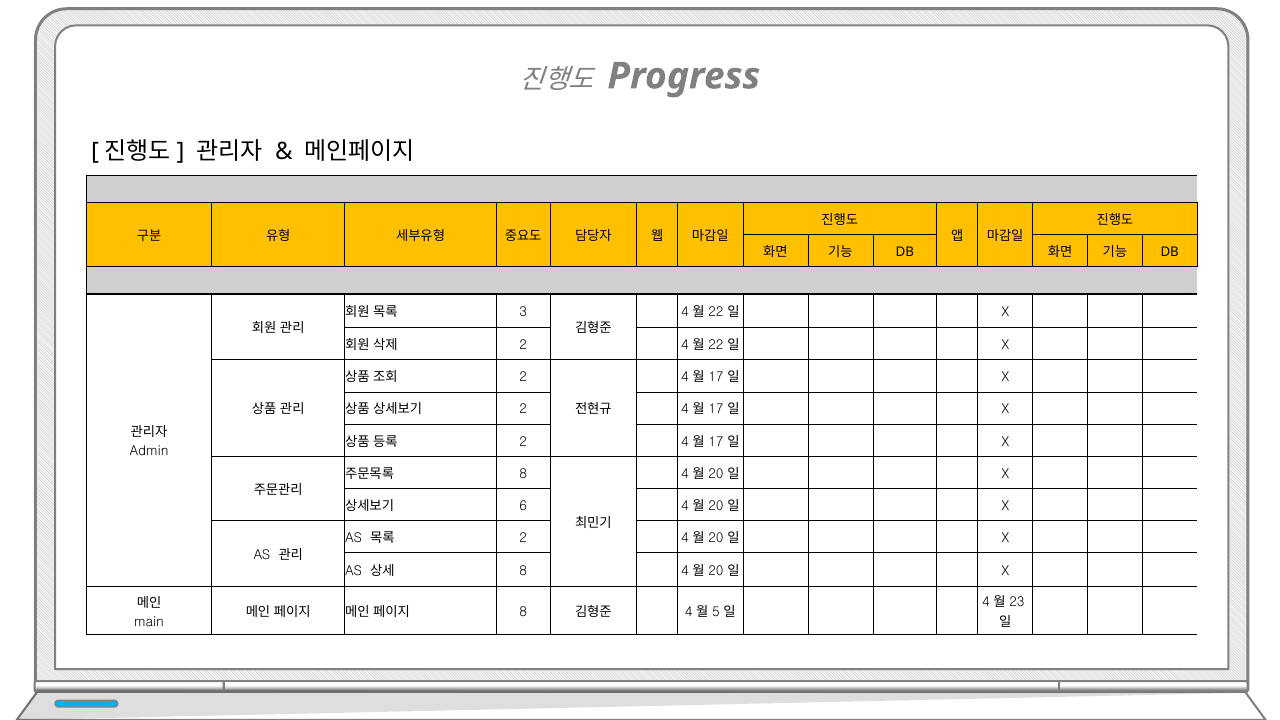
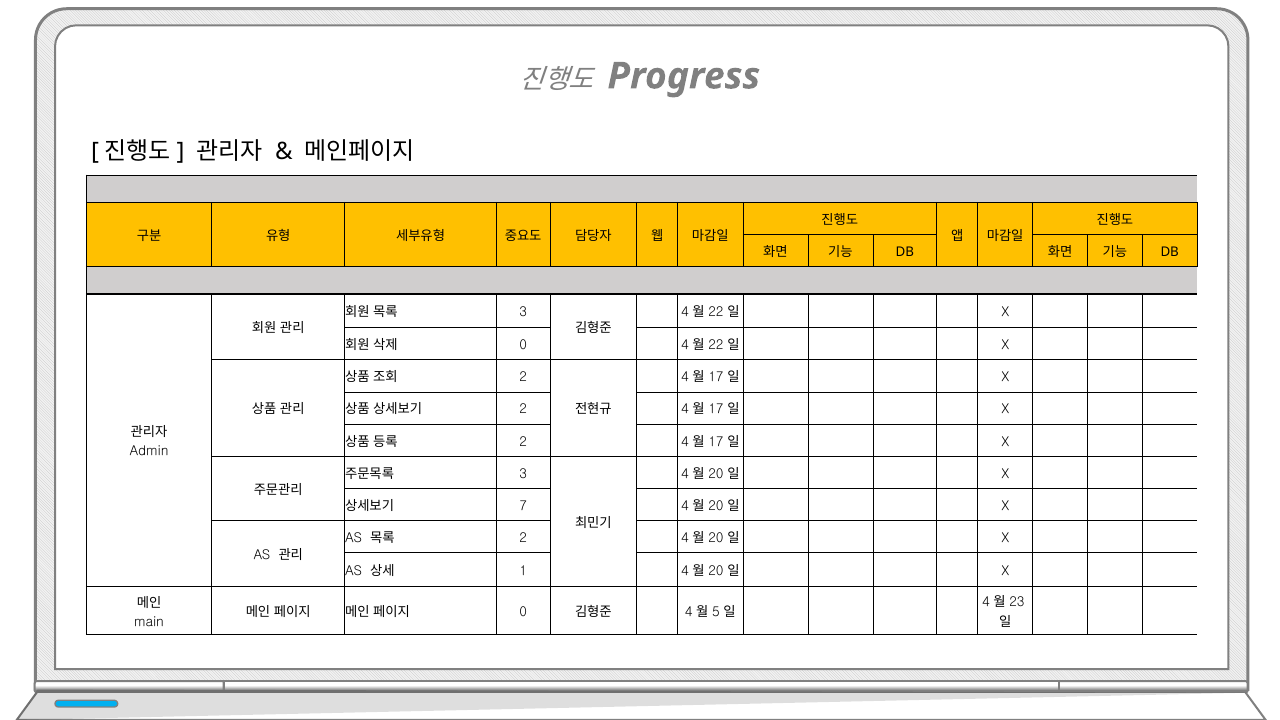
2 at (523, 345): 2 -> 0
8 at (523, 474): 8 -> 3
6: 6 -> 7
8 at (523, 571): 8 -> 1
8 at (523, 612): 8 -> 0
